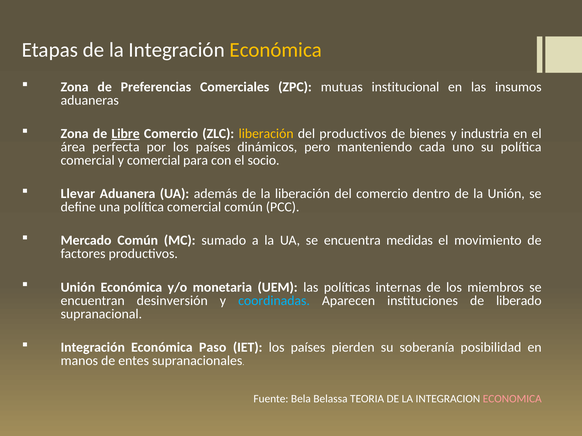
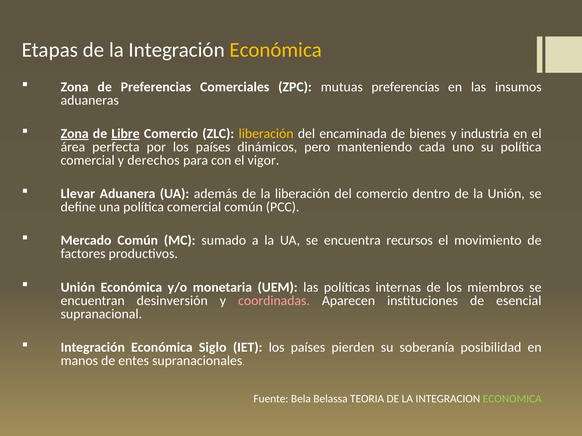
mutuas institucional: institucional -> preferencias
Zona at (75, 134) underline: none -> present
del productivos: productivos -> encaminada
y comercial: comercial -> derechos
socio: socio -> vigor
medidas: medidas -> recursos
coordinadas colour: light blue -> pink
liberado: liberado -> esencial
Paso: Paso -> Siglo
ECONOMICA colour: pink -> light green
